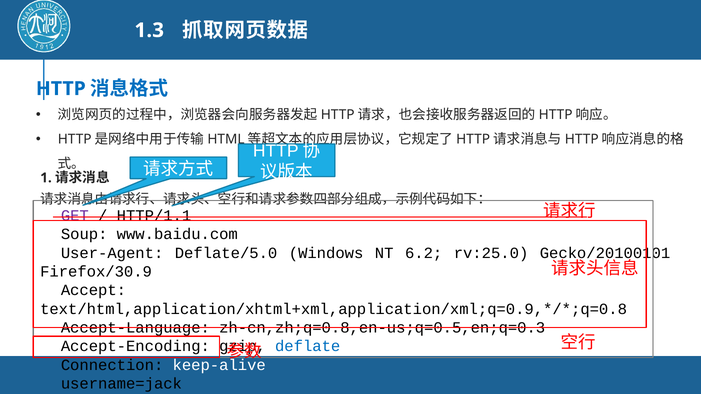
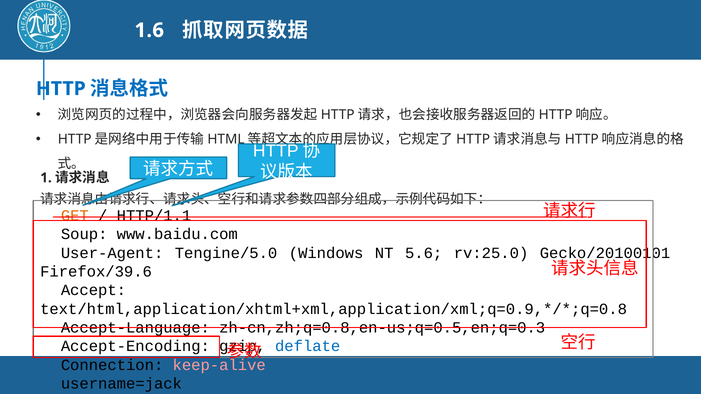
1.3: 1.3 -> 1.6
GET colour: purple -> orange
Deflate/5.0: Deflate/5.0 -> Tengine/5.0
6.2: 6.2 -> 5.6
Firefox/30.9: Firefox/30.9 -> Firefox/39.6
keep-alive colour: white -> pink
